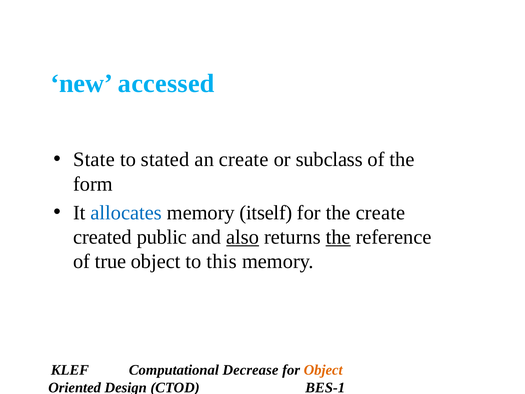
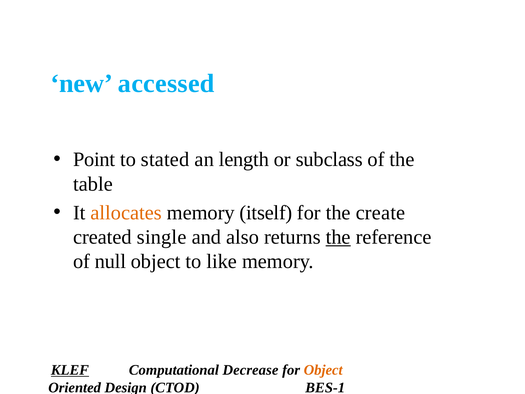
State: State -> Point
an create: create -> length
form: form -> table
allocates colour: blue -> orange
public: public -> single
also underline: present -> none
true: true -> null
this: this -> like
KLEF underline: none -> present
